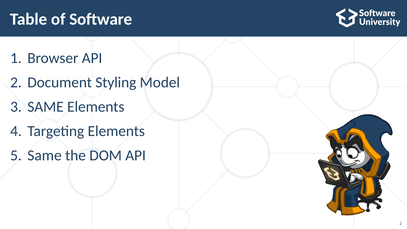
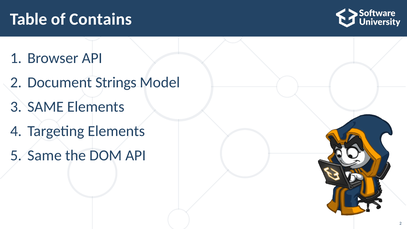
Software: Software -> Contains
Styling: Styling -> Strings
